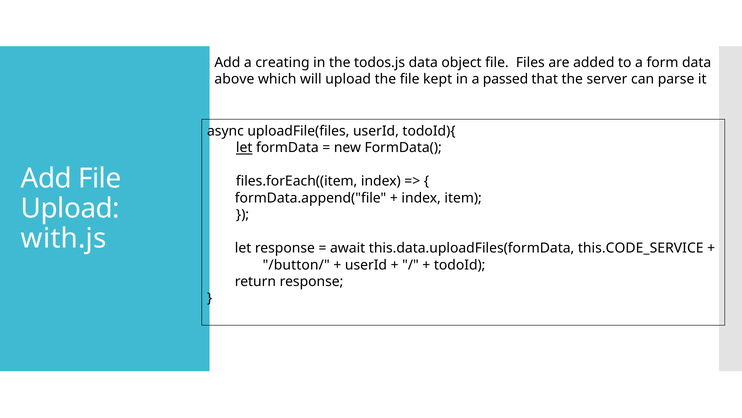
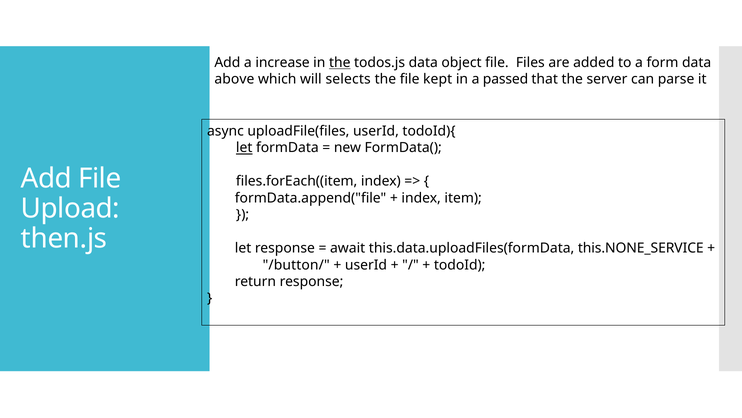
creating: creating -> increase
the at (340, 63) underline: none -> present
will upload: upload -> selects
with.js: with.js -> then.js
this.CODE_SERVICE: this.CODE_SERVICE -> this.NONE_SERVICE
